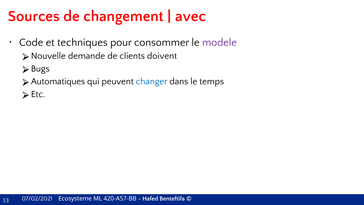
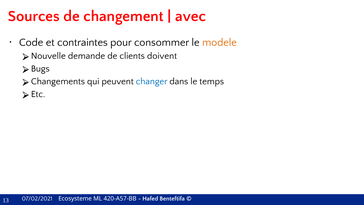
techniques: techniques -> contraintes
modele colour: purple -> orange
Automatiques: Automatiques -> Changements
